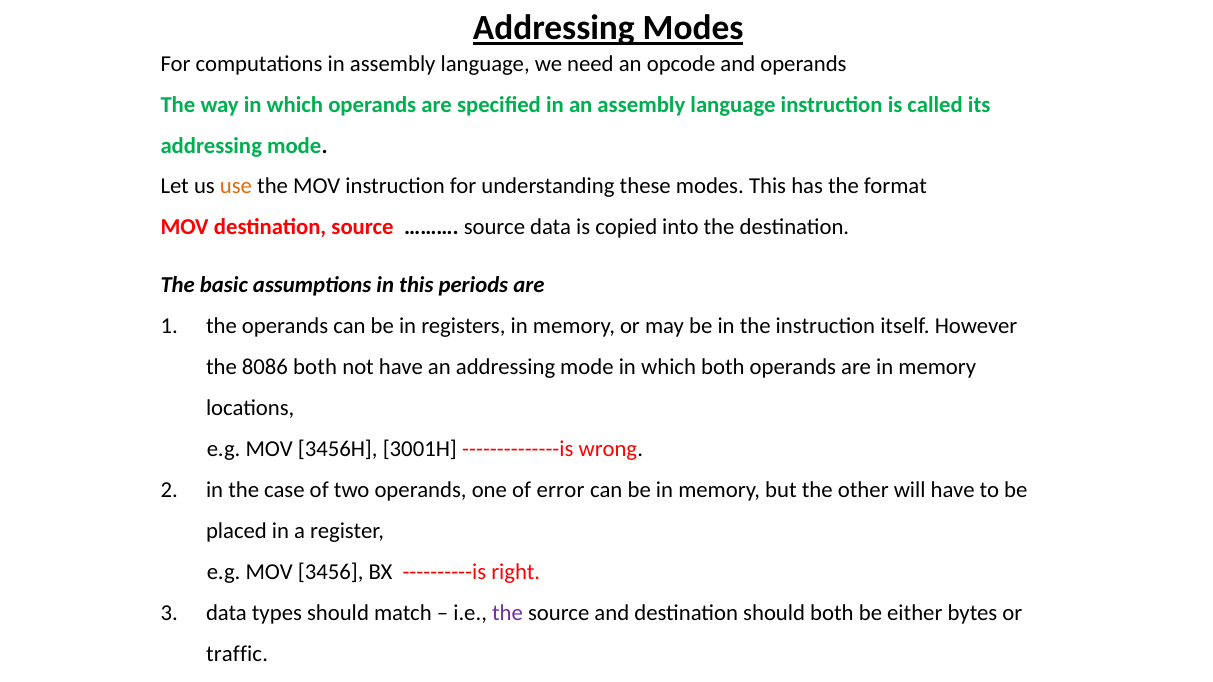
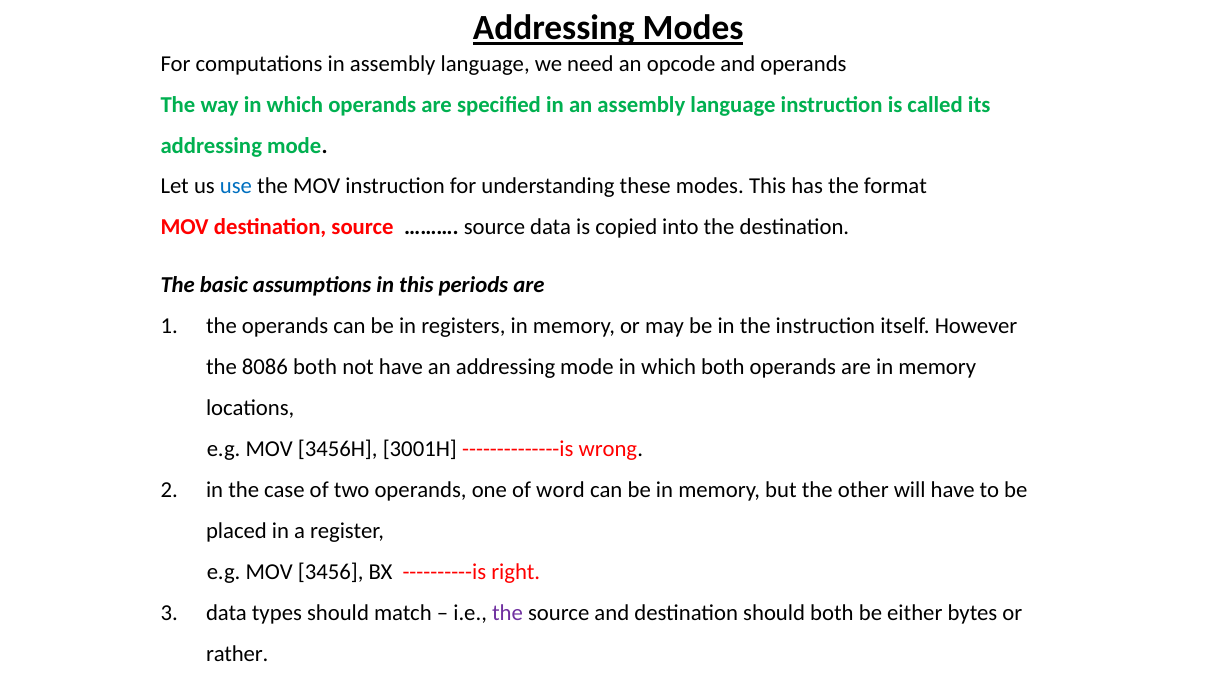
use colour: orange -> blue
error: error -> word
traffic: traffic -> rather
